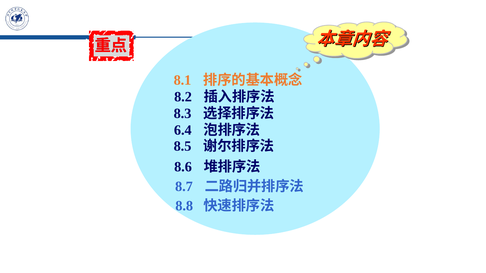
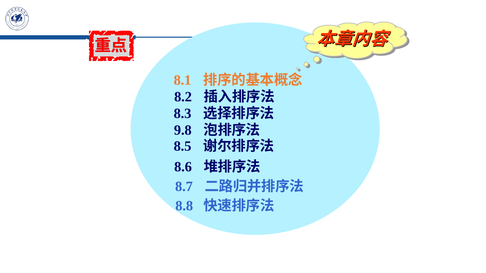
6.4: 6.4 -> 9.8
